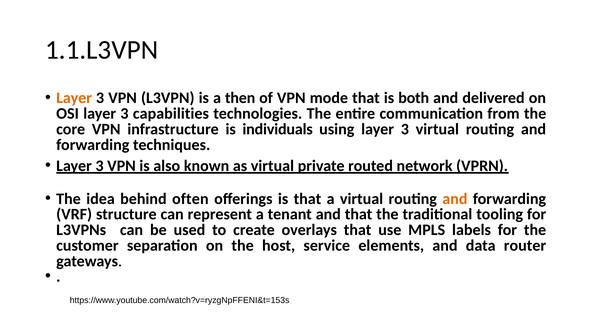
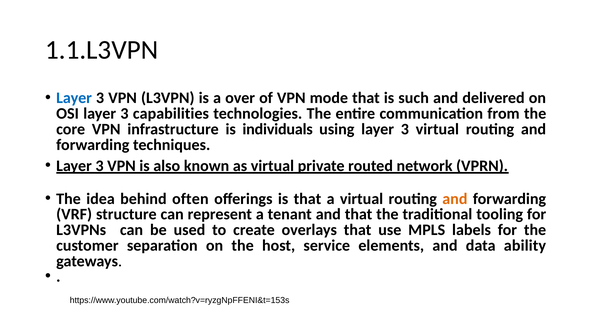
Layer at (74, 98) colour: orange -> blue
then: then -> over
both: both -> such
router: router -> ability
